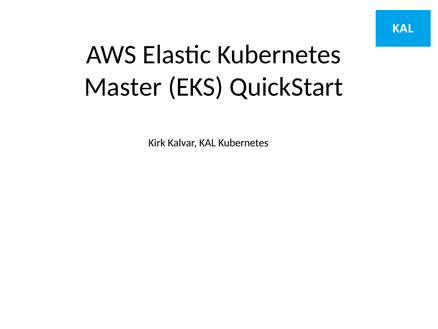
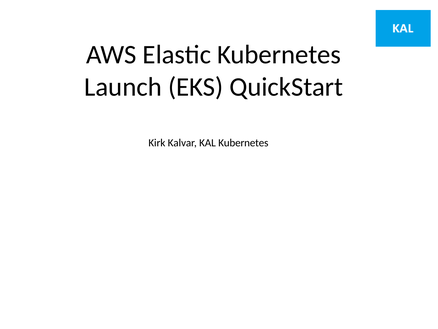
Master: Master -> Launch
